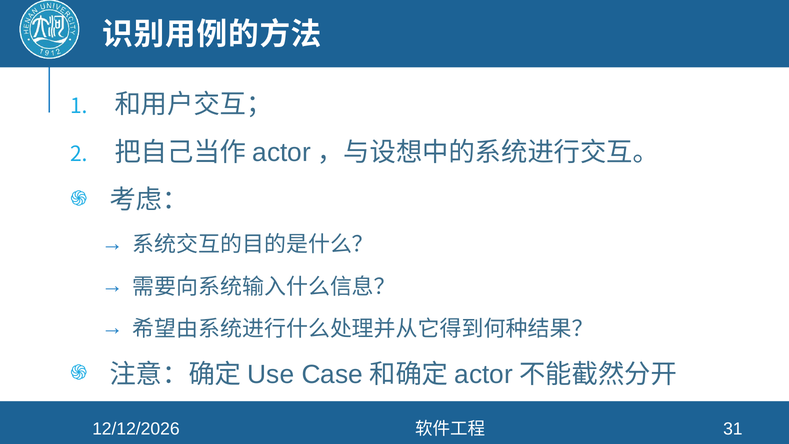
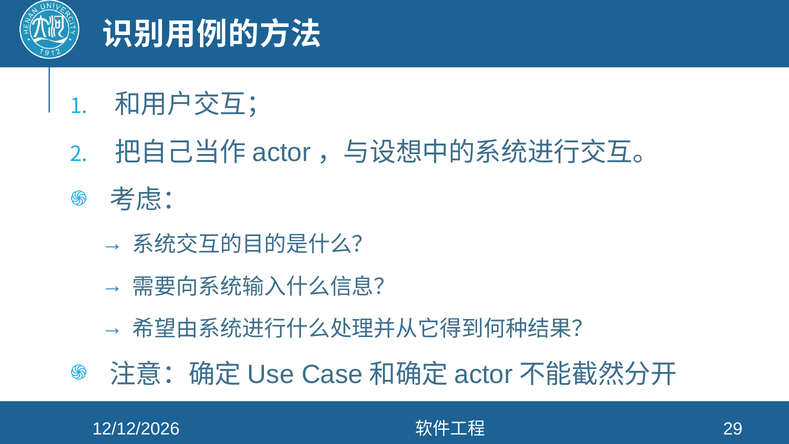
31: 31 -> 29
